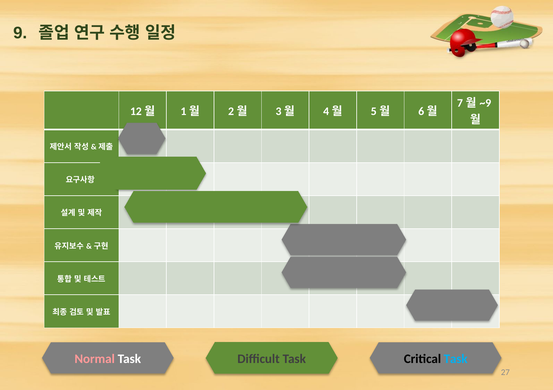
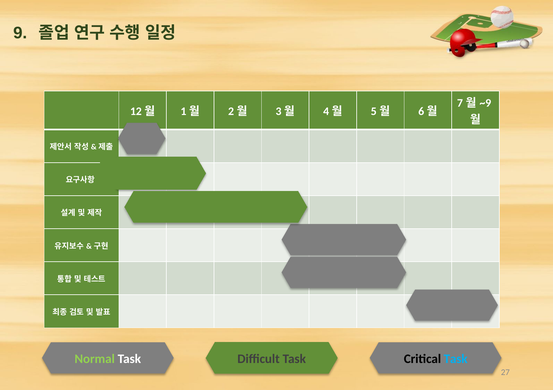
Normal colour: pink -> light green
